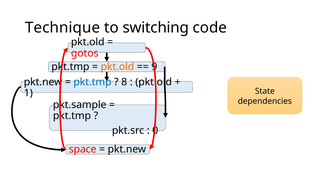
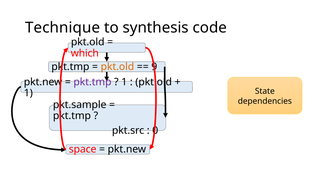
switching: switching -> synthesis
gotos: gotos -> which
pkt.tmp at (92, 82) colour: blue -> purple
8 at (124, 82): 8 -> 1
